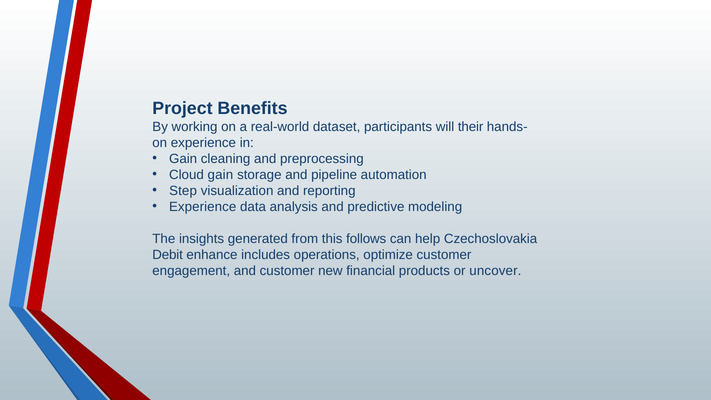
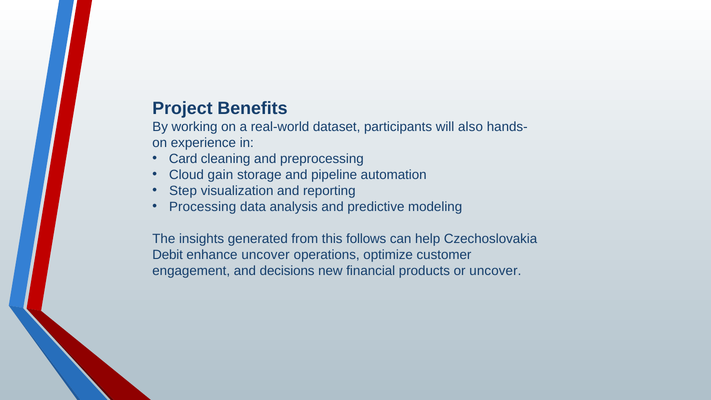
their: their -> also
Gain at (183, 159): Gain -> Card
Experience at (203, 207): Experience -> Processing
enhance includes: includes -> uncover
and customer: customer -> decisions
